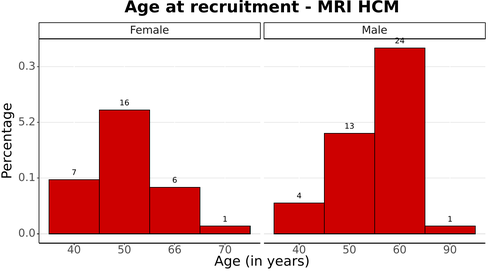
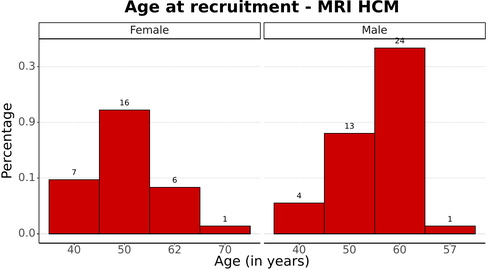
5.2: 5.2 -> 0.9
66: 66 -> 62
90: 90 -> 57
